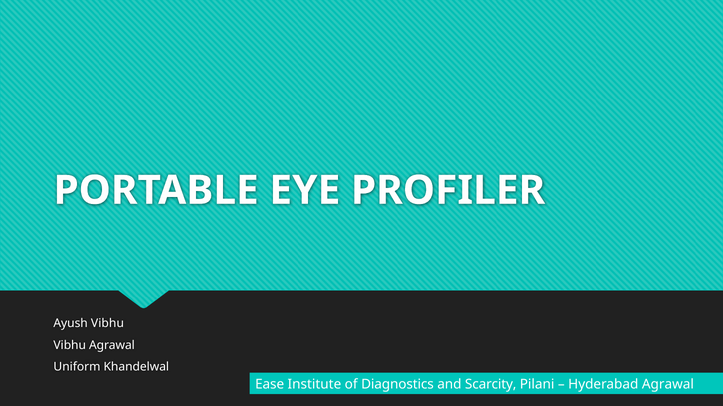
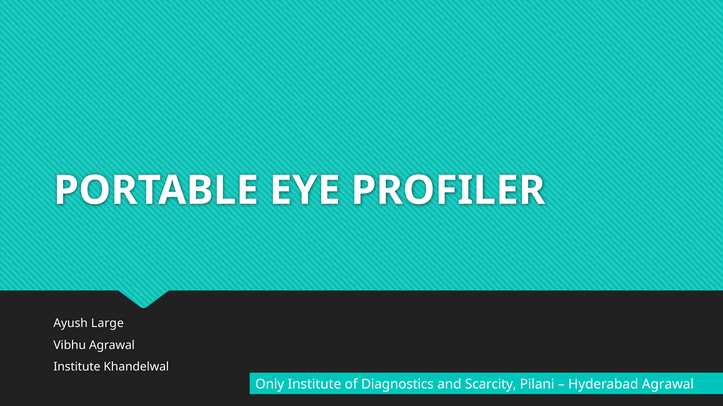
Ayush Vibhu: Vibhu -> Large
Uniform at (77, 367): Uniform -> Institute
Ease: Ease -> Only
